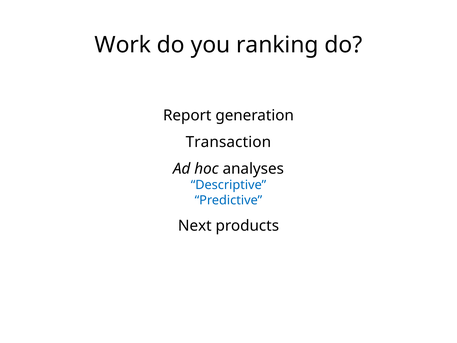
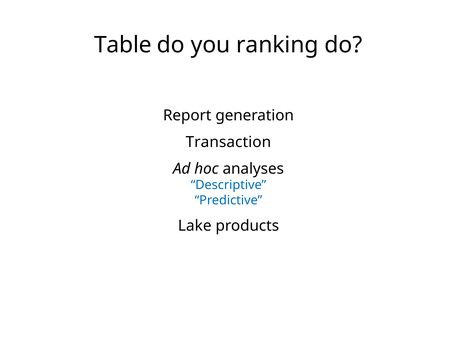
Work: Work -> Table
Next: Next -> Lake
